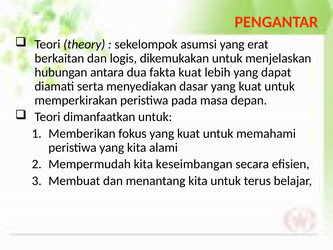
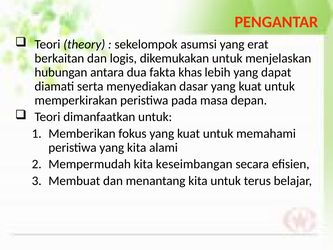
fakta kuat: kuat -> khas
